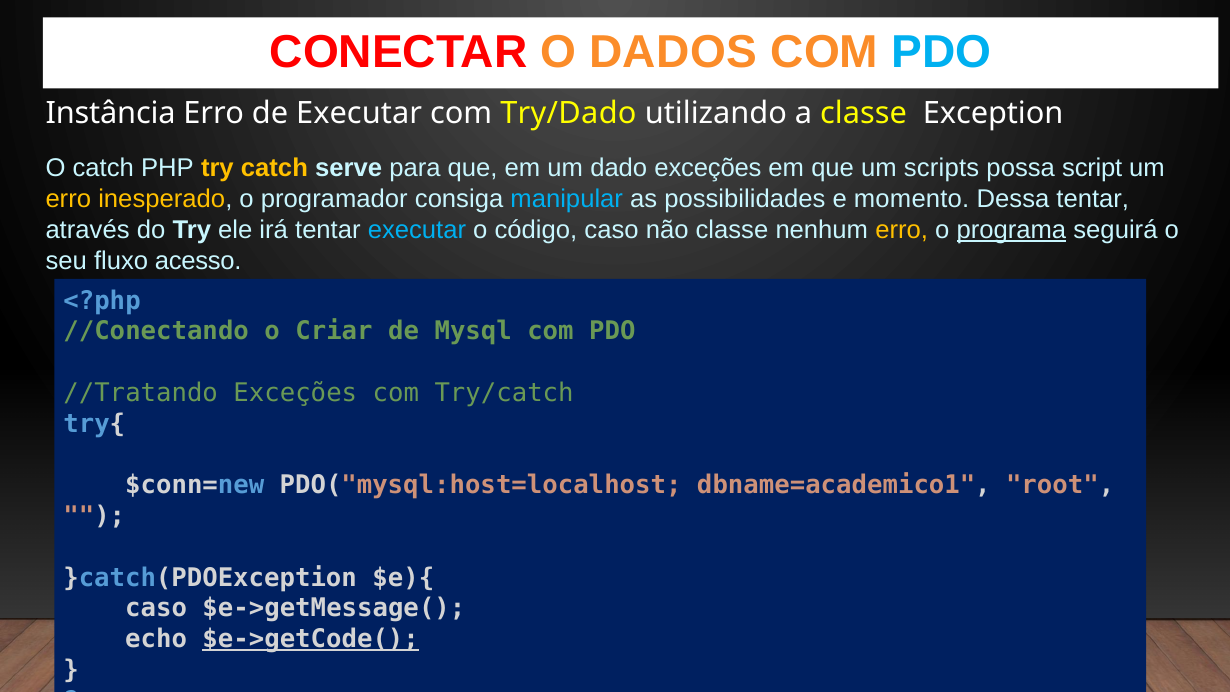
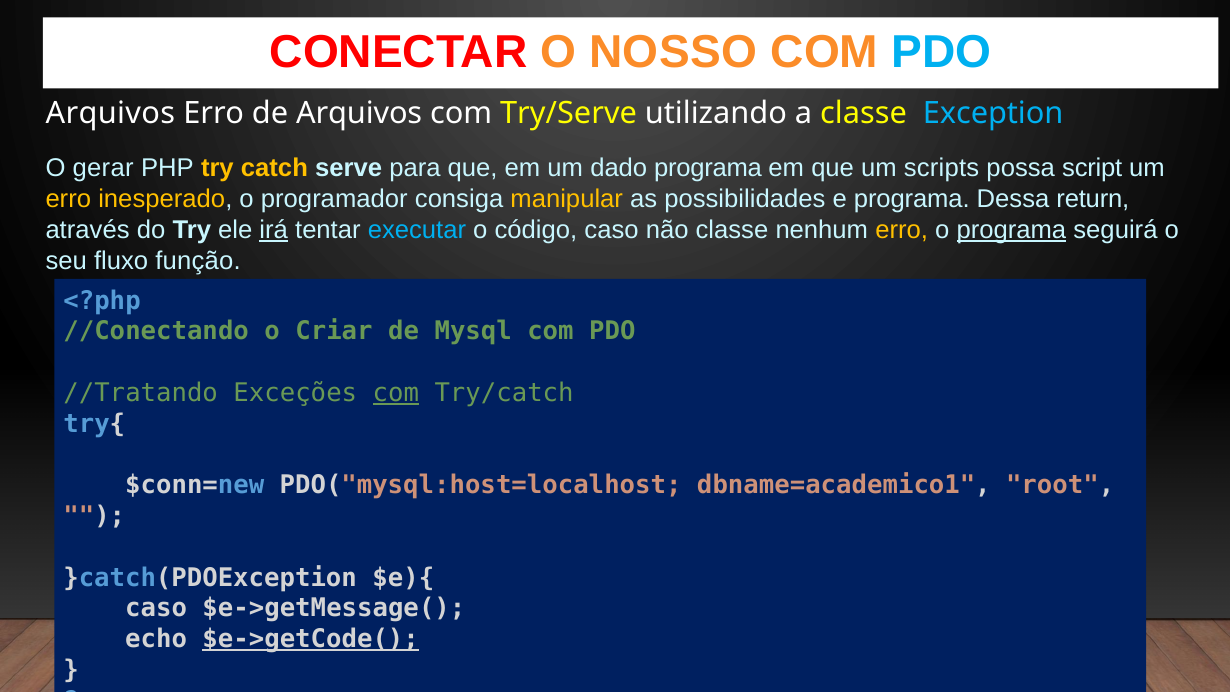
DADOS: DADOS -> NOSSO
Instância at (111, 113): Instância -> Arquivos
de Executar: Executar -> Arquivos
Try/Dado: Try/Dado -> Try/Serve
Exception colour: white -> light blue
O catch: catch -> gerar
dado exceções: exceções -> programa
manipular colour: light blue -> yellow
e momento: momento -> programa
Dessa tentar: tentar -> return
irá underline: none -> present
acesso: acesso -> função
com at (396, 393) underline: none -> present
